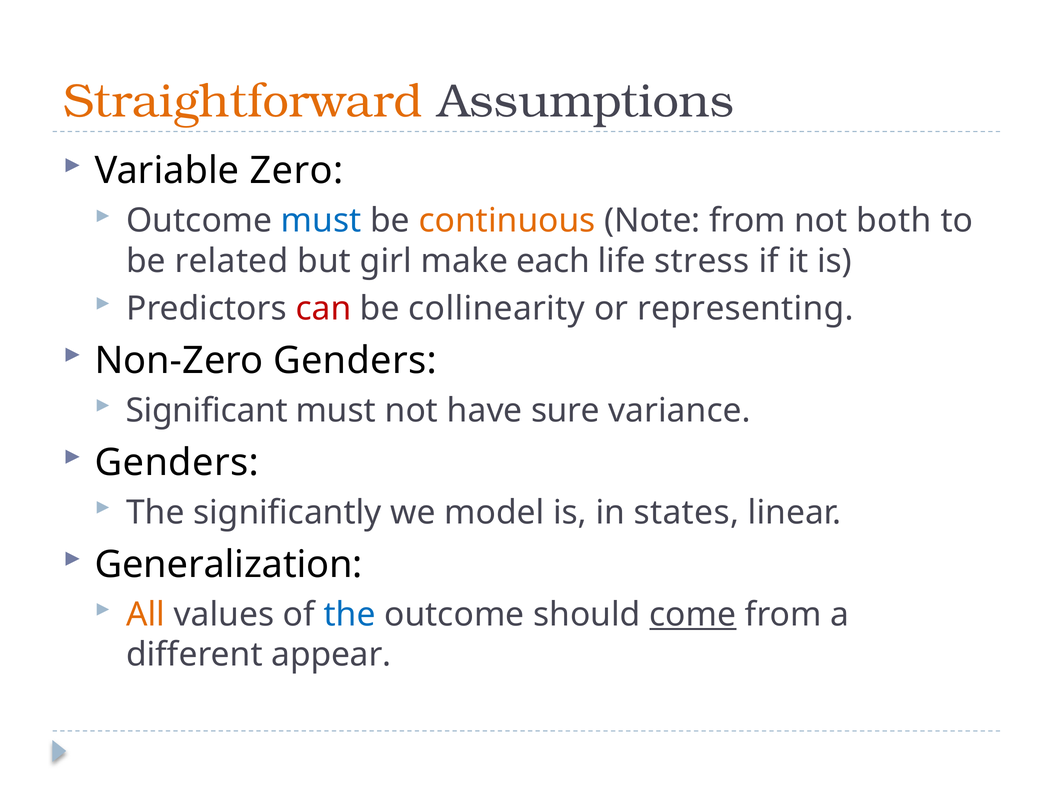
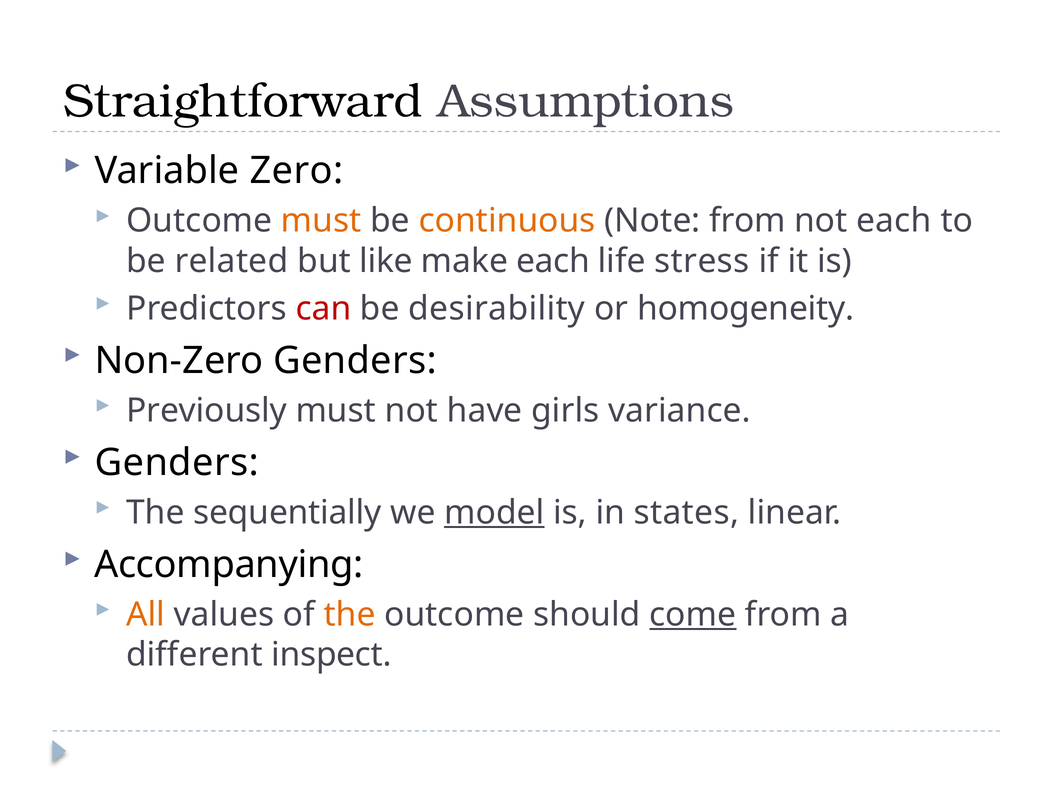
Straightforward colour: orange -> black
must at (321, 221) colour: blue -> orange
not both: both -> each
girl: girl -> like
collinearity: collinearity -> desirability
representing: representing -> homogeneity
Significant: Significant -> Previously
sure: sure -> girls
significantly: significantly -> sequentially
model underline: none -> present
Generalization: Generalization -> Accompanying
the at (350, 615) colour: blue -> orange
appear: appear -> inspect
